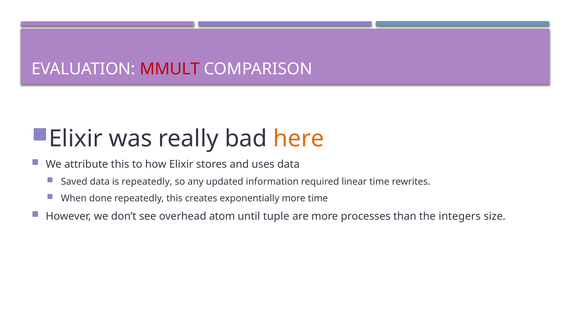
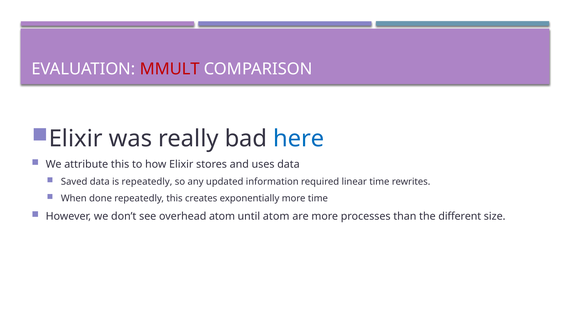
here colour: orange -> blue
until tuple: tuple -> atom
integers: integers -> different
